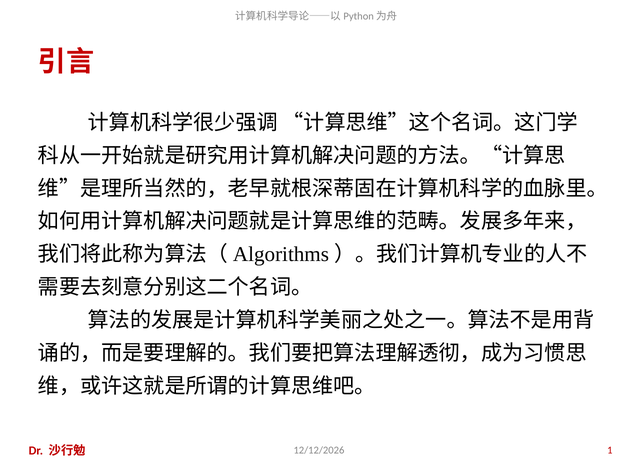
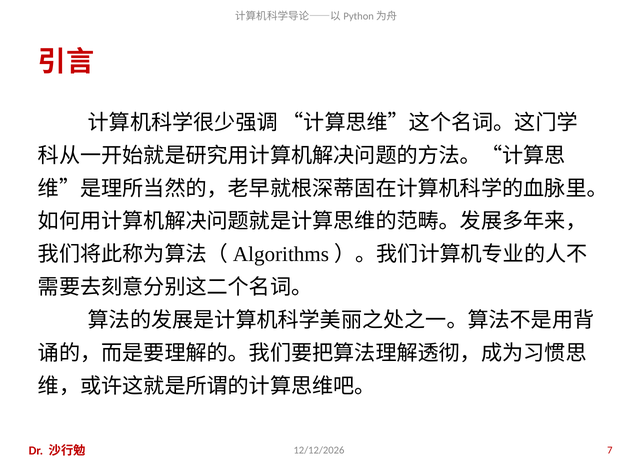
1: 1 -> 7
